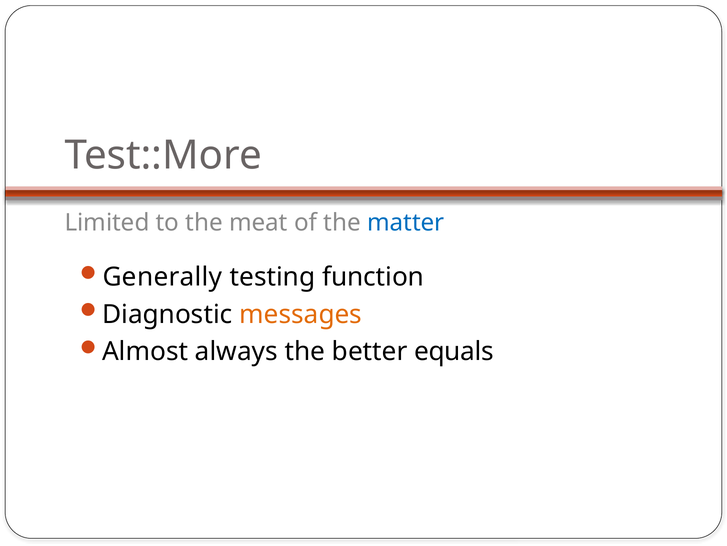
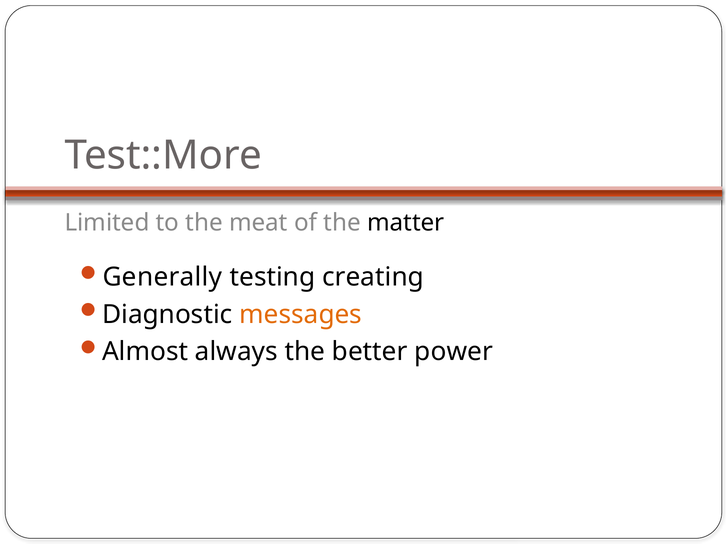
matter colour: blue -> black
function: function -> creating
equals: equals -> power
